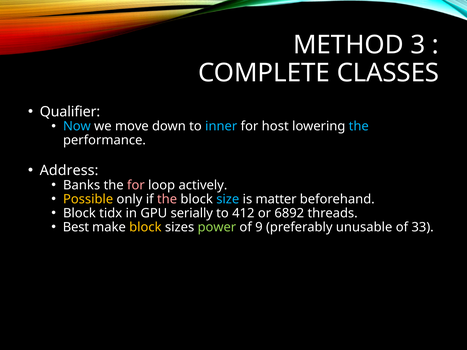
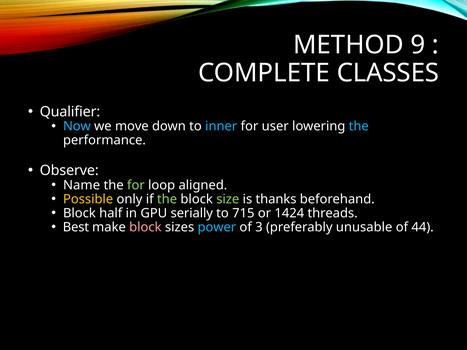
3: 3 -> 9
host: host -> user
Address: Address -> Observe
Banks: Banks -> Name
for at (136, 185) colour: pink -> light green
actively: actively -> aligned
the at (167, 199) colour: pink -> light green
size colour: light blue -> light green
matter: matter -> thanks
tidx: tidx -> half
412: 412 -> 715
6892: 6892 -> 1424
block at (145, 227) colour: yellow -> pink
power colour: light green -> light blue
9: 9 -> 3
33: 33 -> 44
